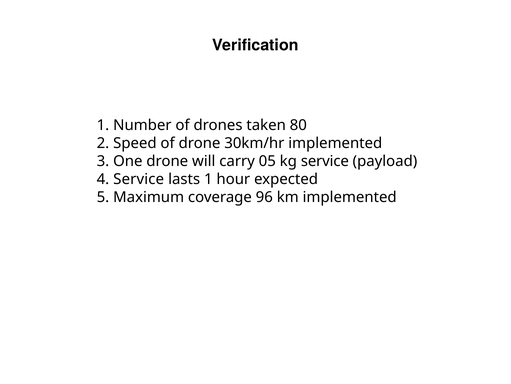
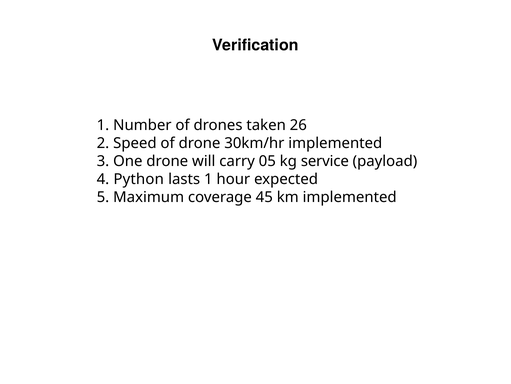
80: 80 -> 26
4 Service: Service -> Python
96: 96 -> 45
